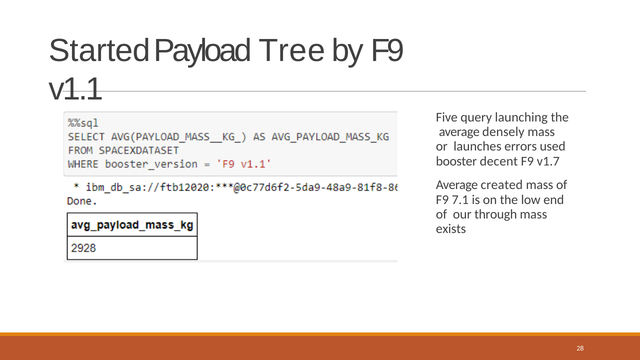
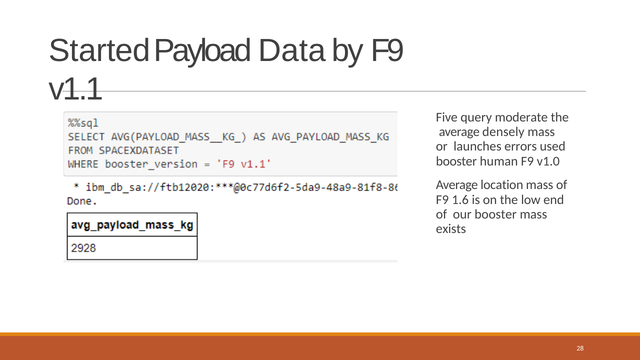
Tree: Tree -> Data
launching: launching -> moderate
decent: decent -> human
v1.7: v1.7 -> v1.0
created: created -> location
7.1: 7.1 -> 1.6
our through: through -> booster
